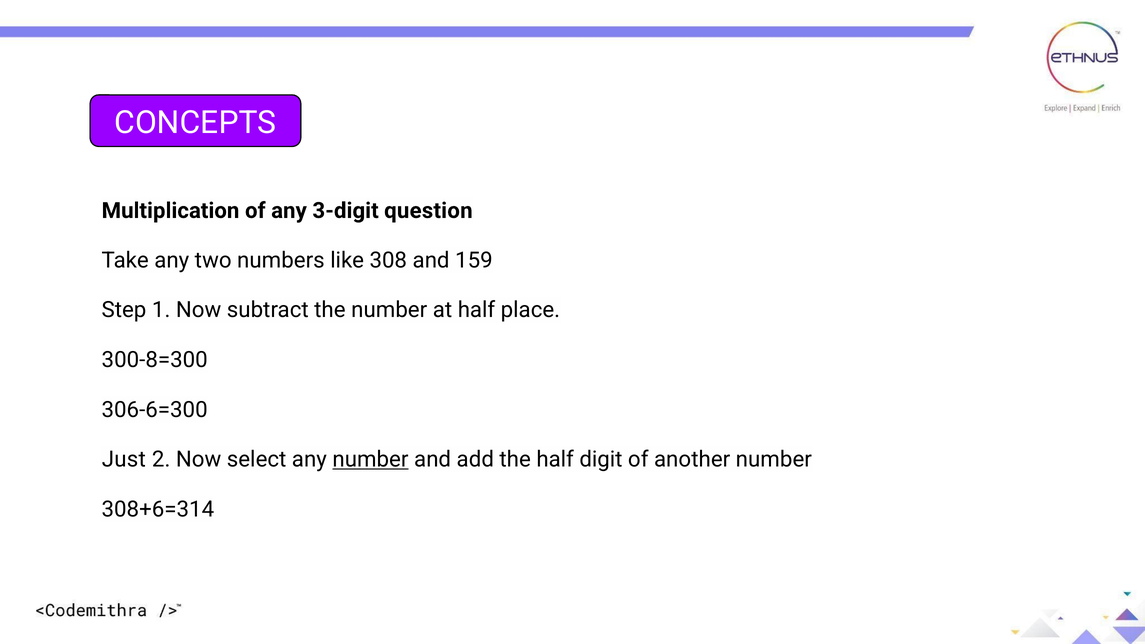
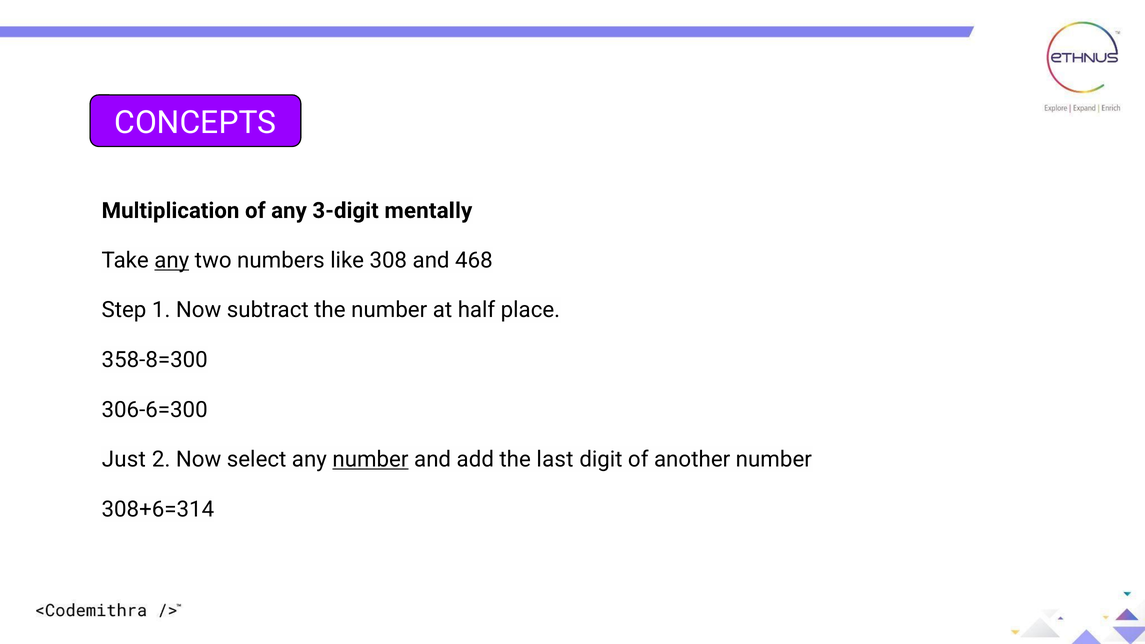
question: question -> mentally
any at (172, 260) underline: none -> present
159: 159 -> 468
300-8=300: 300-8=300 -> 358-8=300
the half: half -> last
